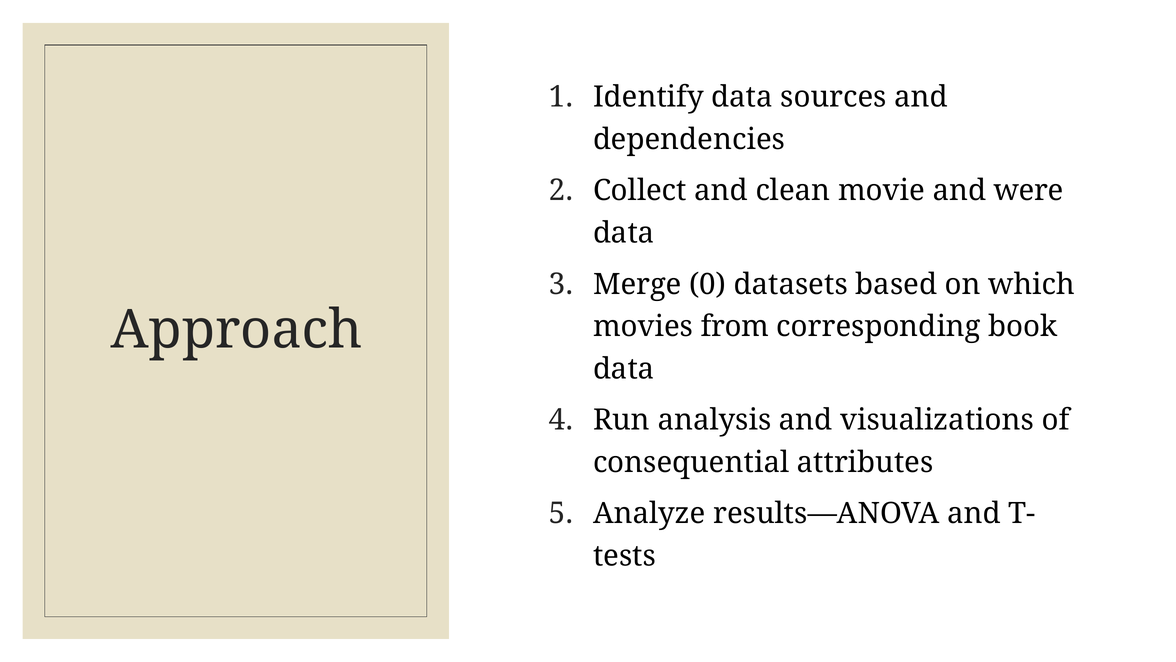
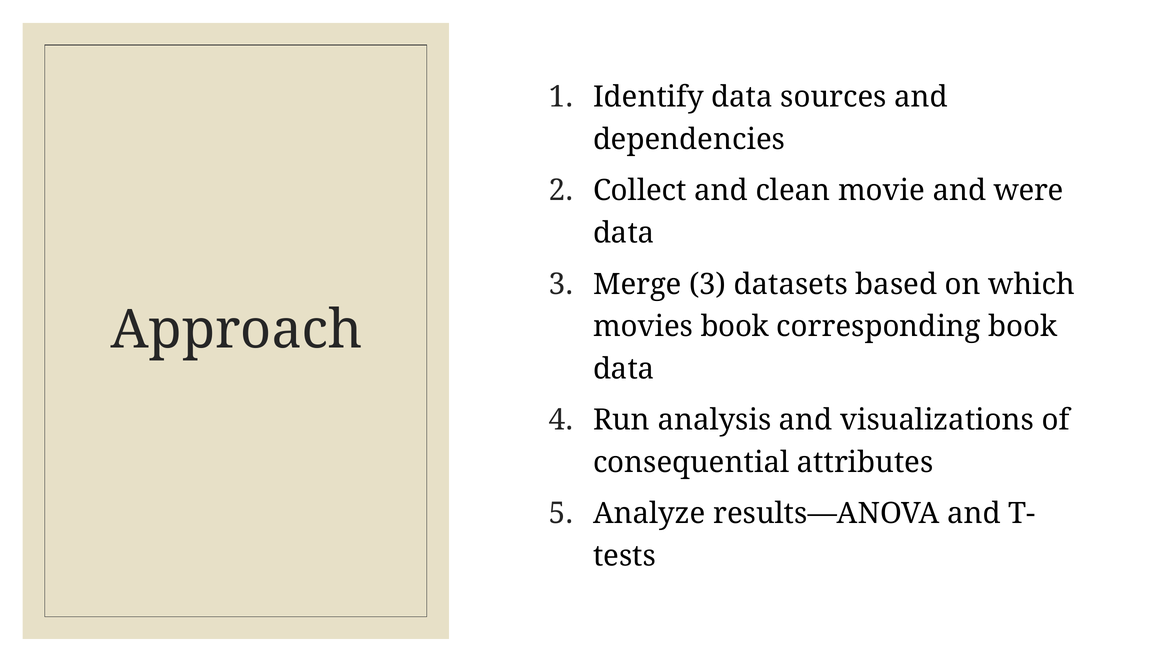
Merge 0: 0 -> 3
movies from: from -> book
